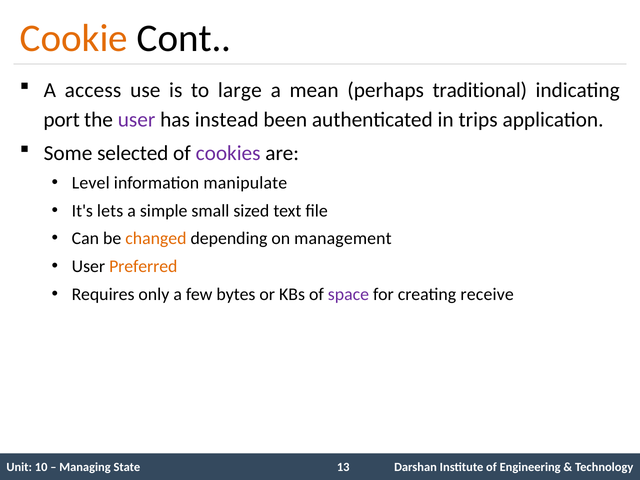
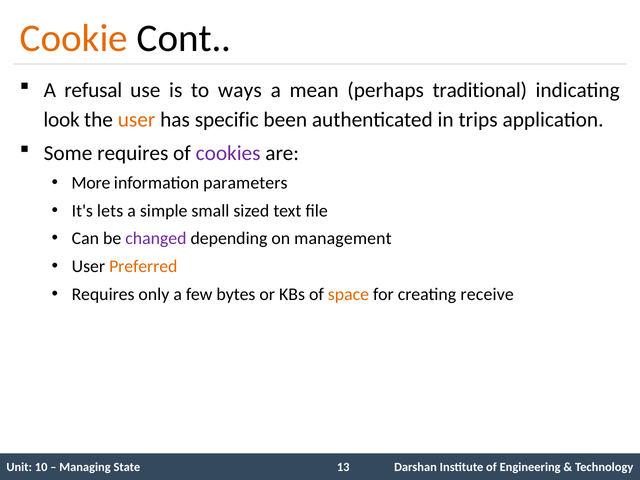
access: access -> refusal
large: large -> ways
port: port -> look
user at (137, 120) colour: purple -> orange
instead: instead -> specific
Some selected: selected -> requires
Level: Level -> More
manipulate: manipulate -> parameters
changed colour: orange -> purple
space colour: purple -> orange
